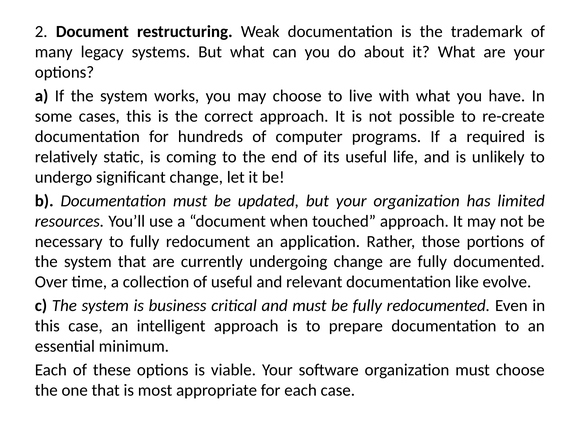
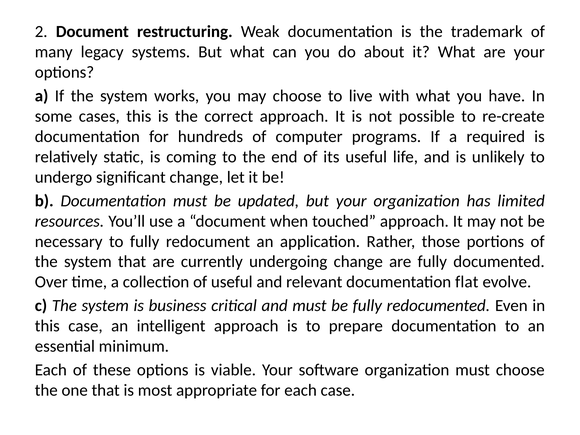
like: like -> flat
